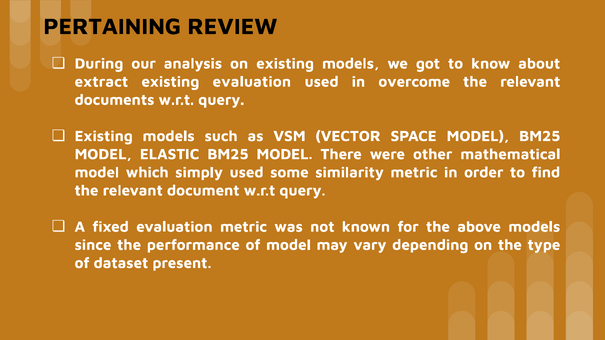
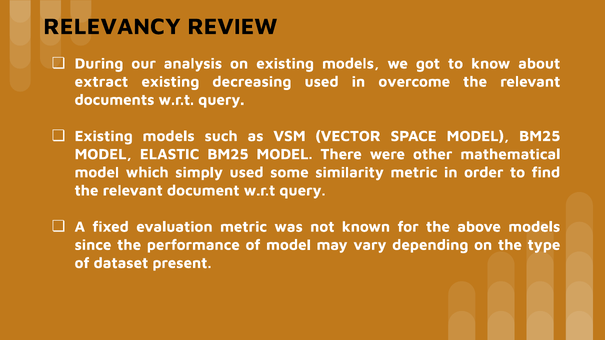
PERTAINING: PERTAINING -> RELEVANCY
existing evaluation: evaluation -> decreasing
